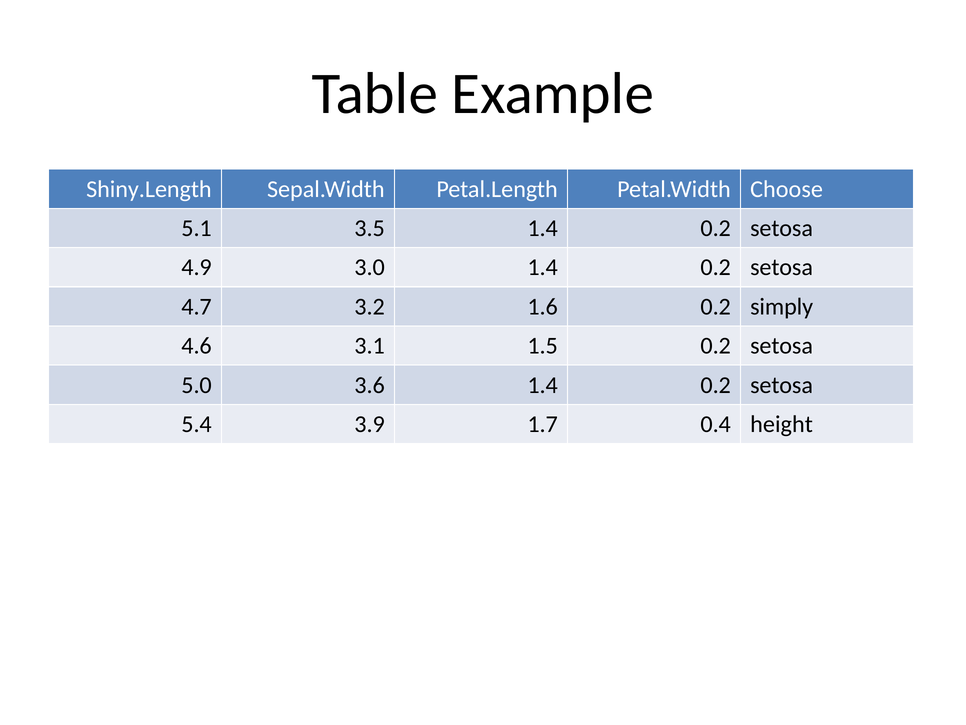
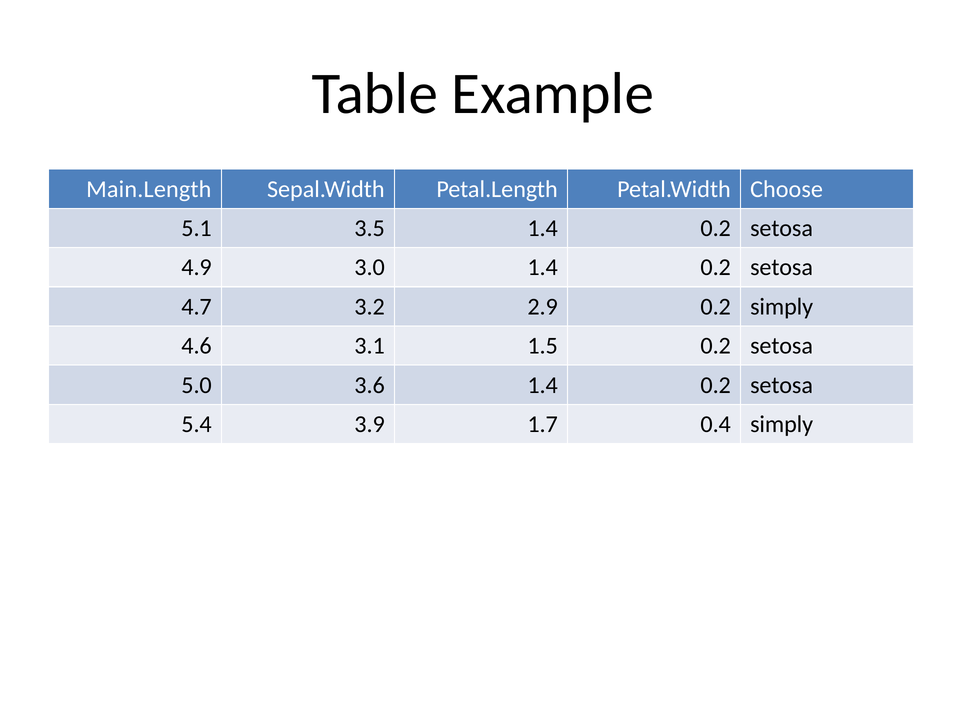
Shiny.Length: Shiny.Length -> Main.Length
1.6: 1.6 -> 2.9
0.4 height: height -> simply
